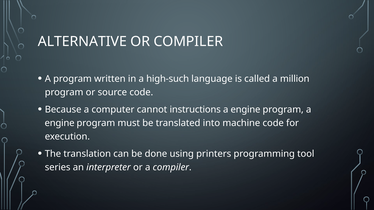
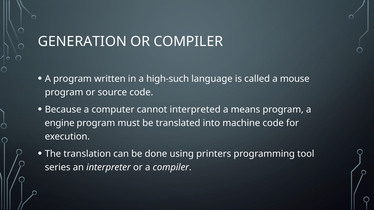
ALTERNATIVE: ALTERNATIVE -> GENERATION
million: million -> mouse
instructions: instructions -> interpreted
engine at (245, 110): engine -> means
